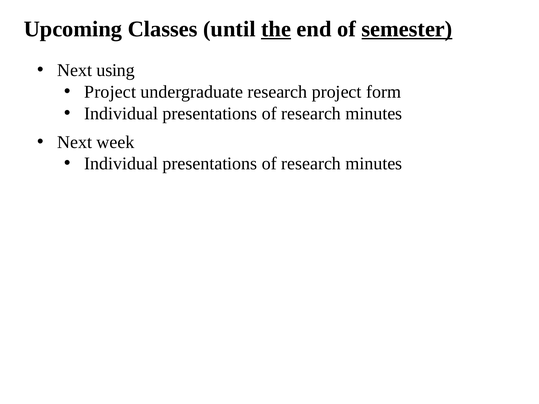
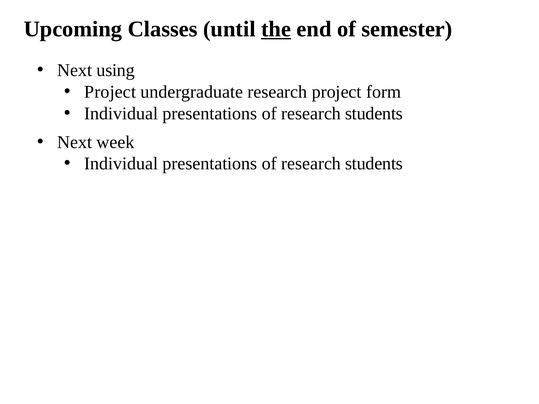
semester underline: present -> none
minutes at (374, 114): minutes -> students
minutes at (374, 164): minutes -> students
